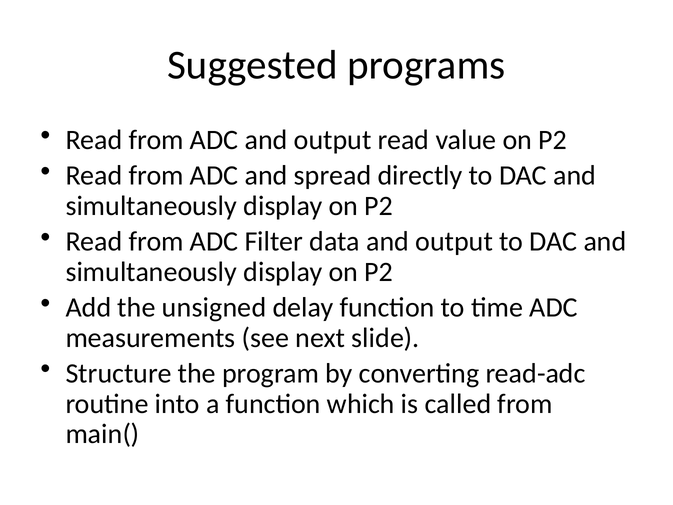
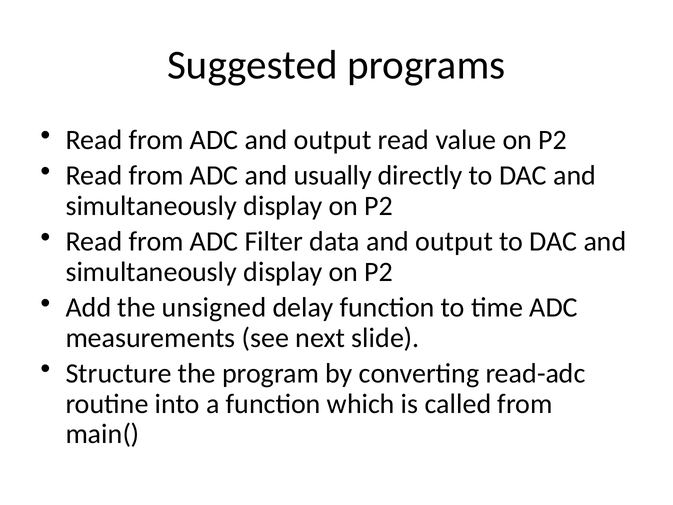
spread: spread -> usually
